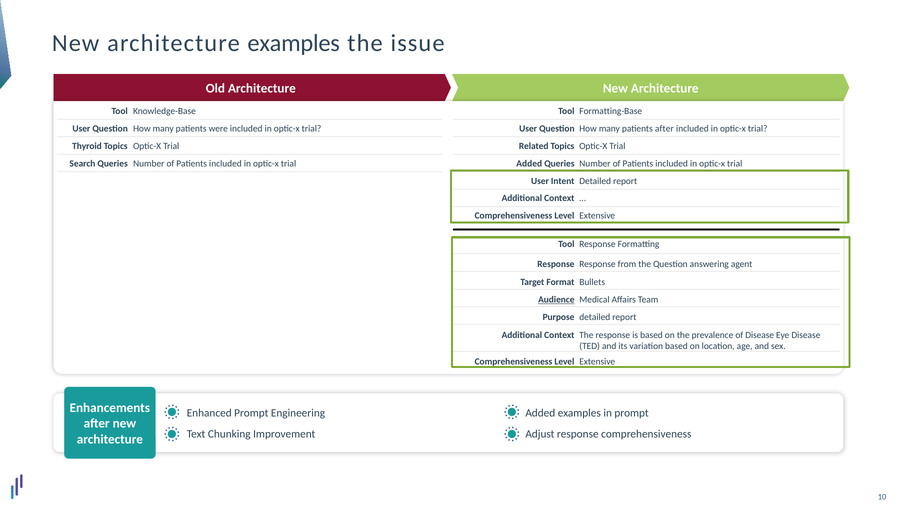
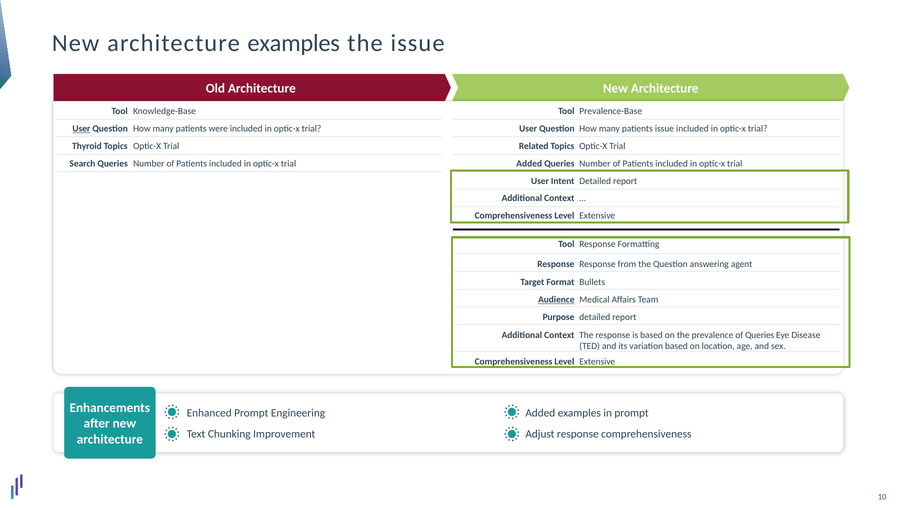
Formatting-Base: Formatting-Base -> Prevalence-Base
User at (81, 128) underline: none -> present
patients after: after -> issue
of Disease: Disease -> Queries
